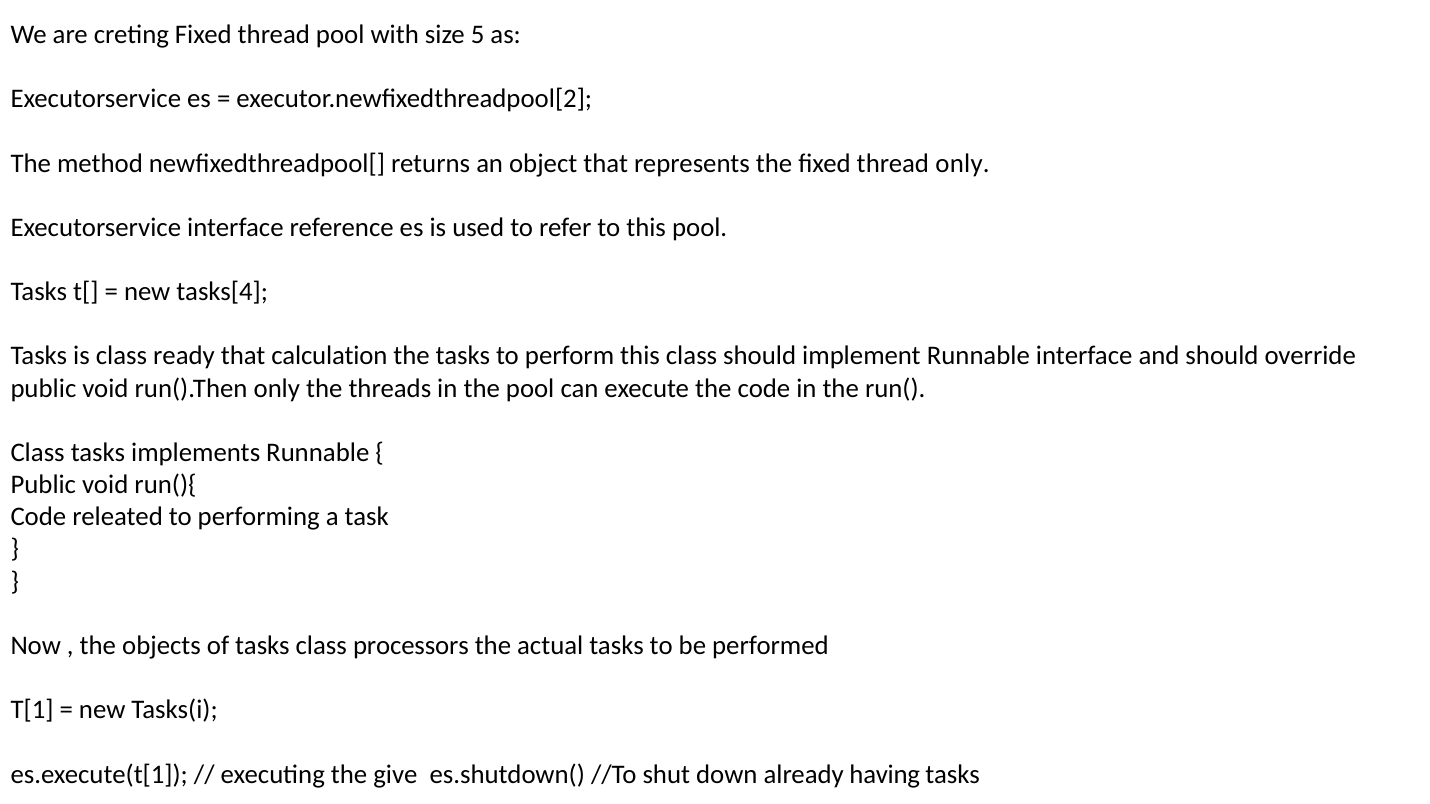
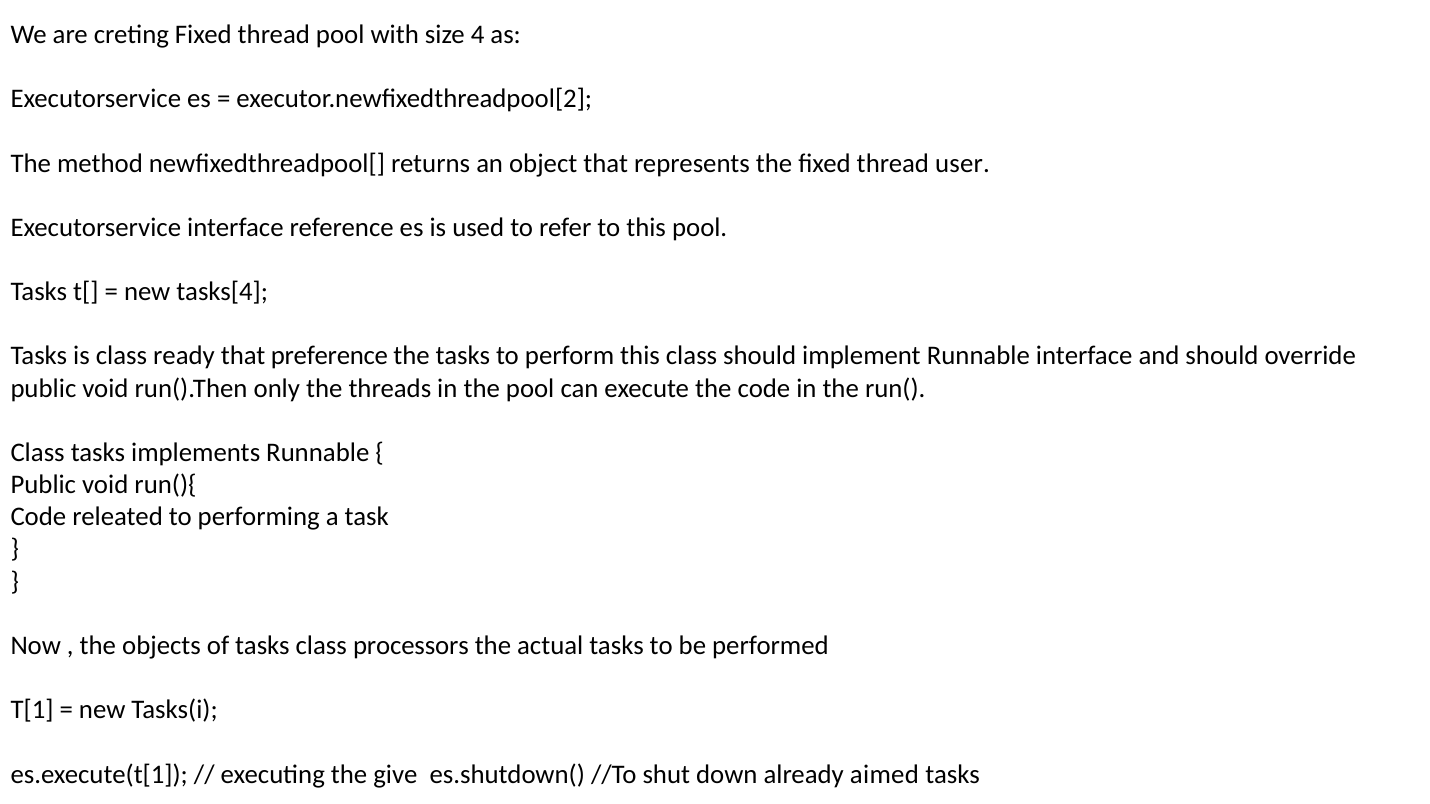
5: 5 -> 4
thread only: only -> user
calculation: calculation -> preference
having: having -> aimed
